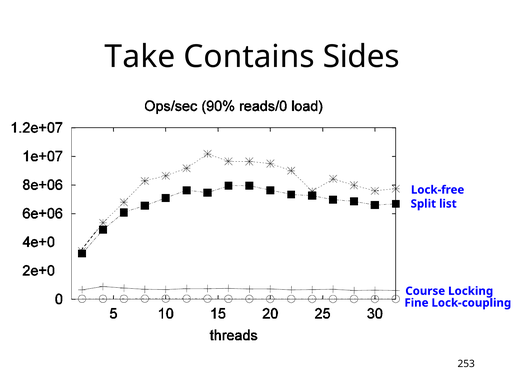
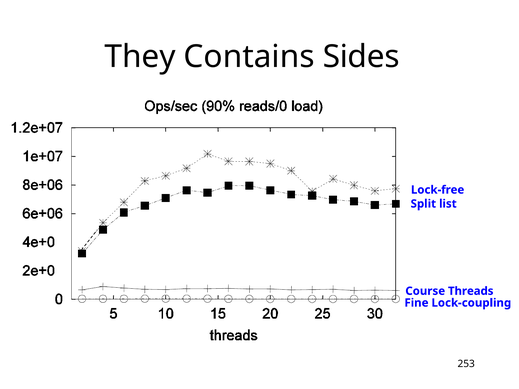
Take: Take -> They
Locking: Locking -> Threads
